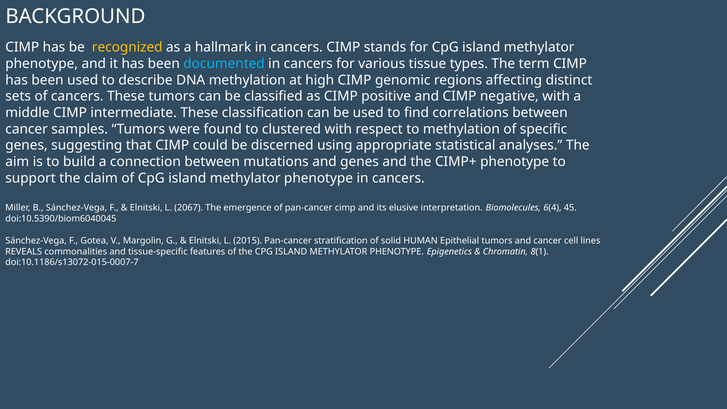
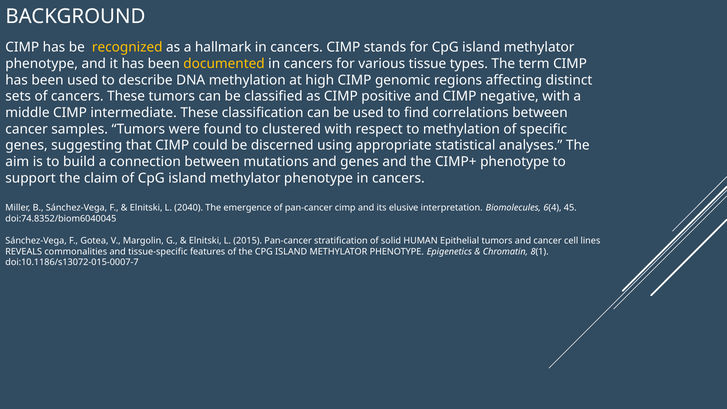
documented colour: light blue -> yellow
2067: 2067 -> 2040
doi:10.5390/biom6040045: doi:10.5390/biom6040045 -> doi:74.8352/biom6040045
